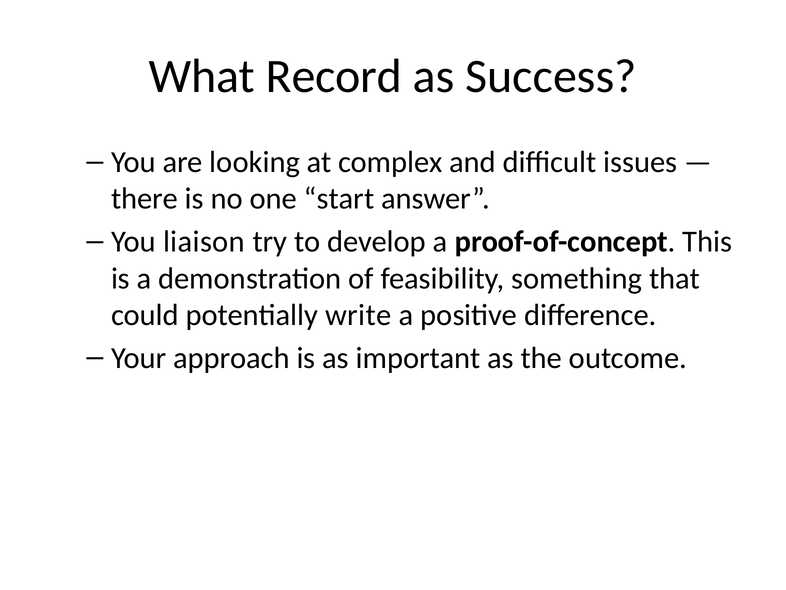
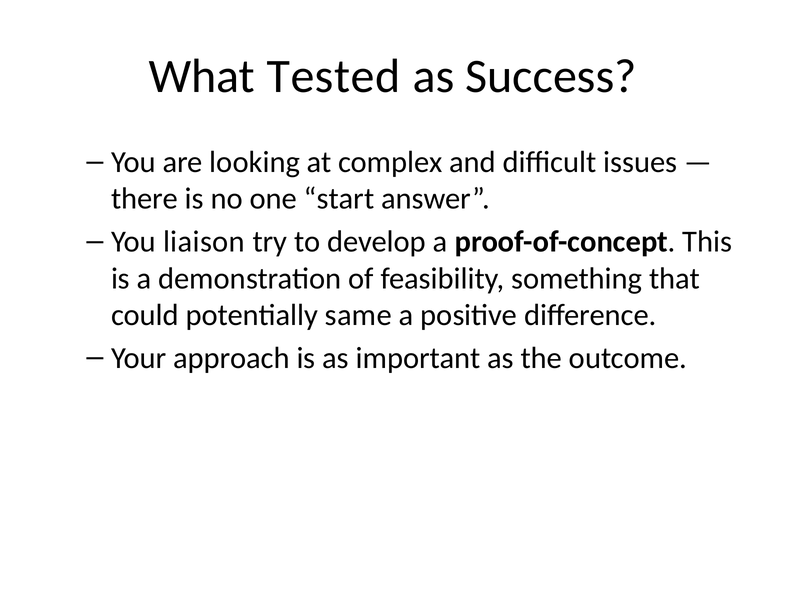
Record: Record -> Tested
write: write -> same
